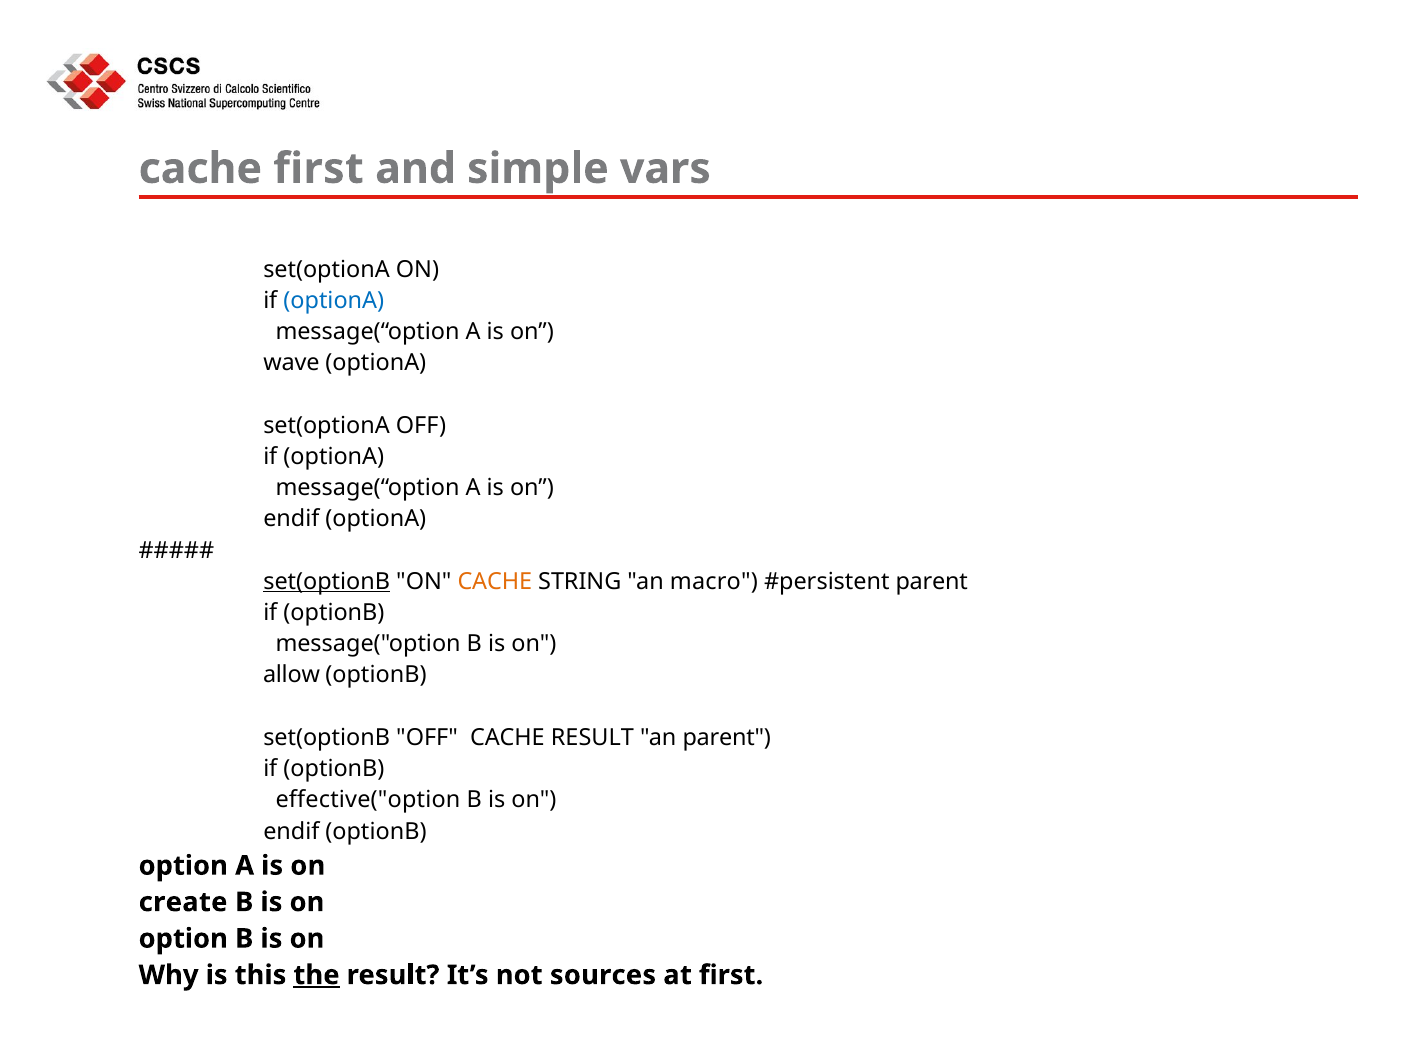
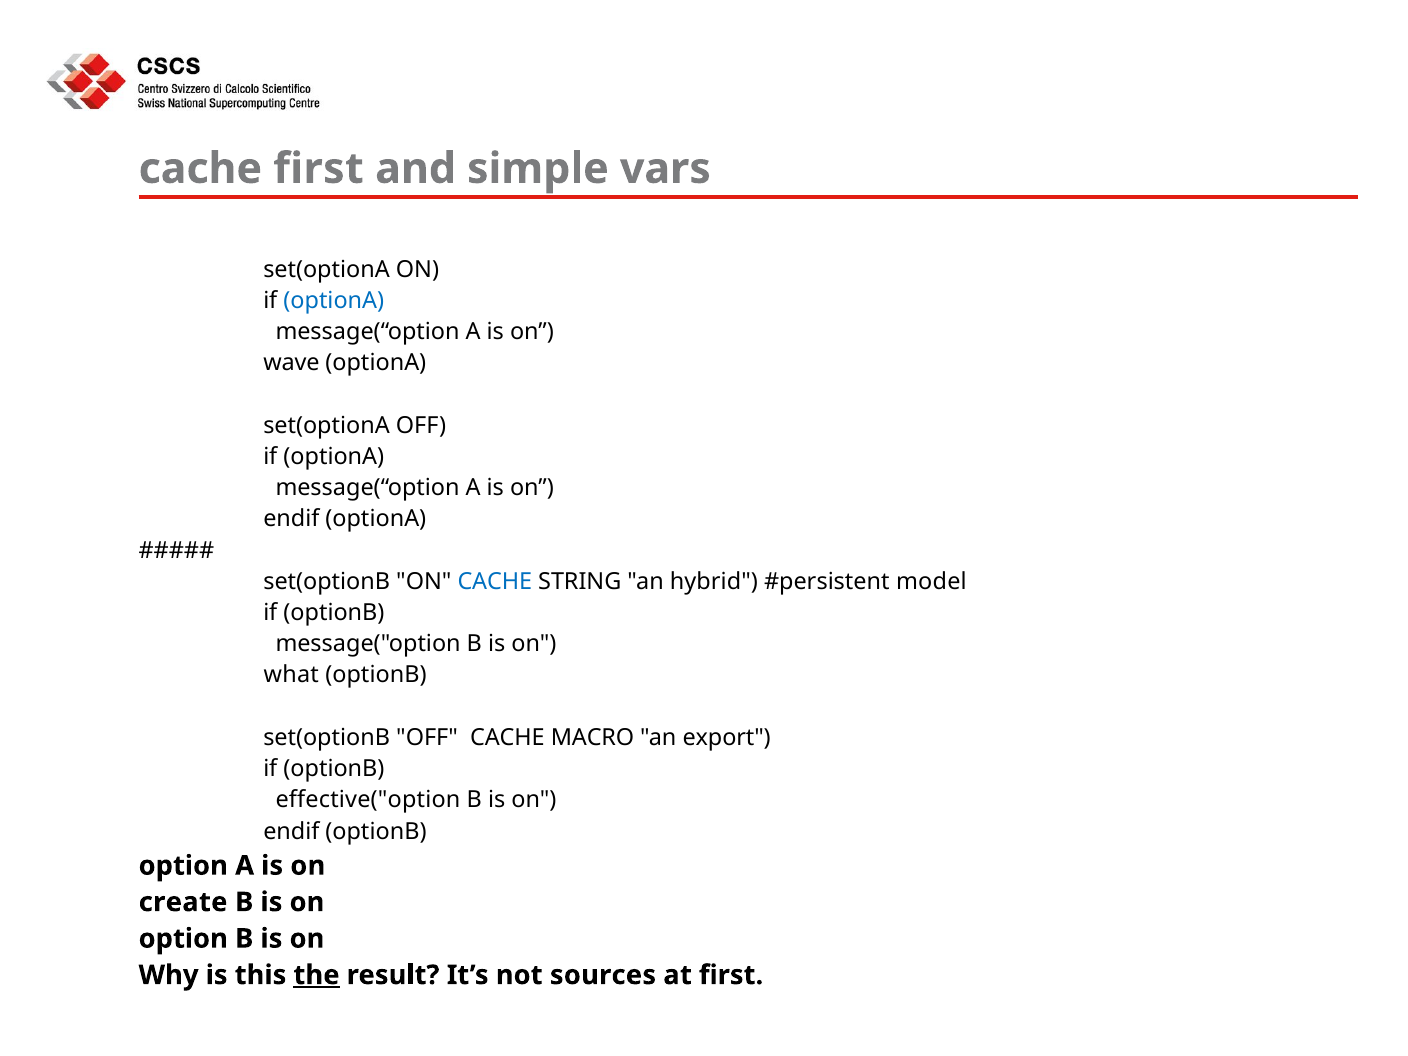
set(optionB at (327, 582) underline: present -> none
CACHE at (495, 582) colour: orange -> blue
macro: macro -> hybrid
parent at (932, 582): parent -> model
allow: allow -> what
CACHE RESULT: RESULT -> MACRO
an parent: parent -> export
